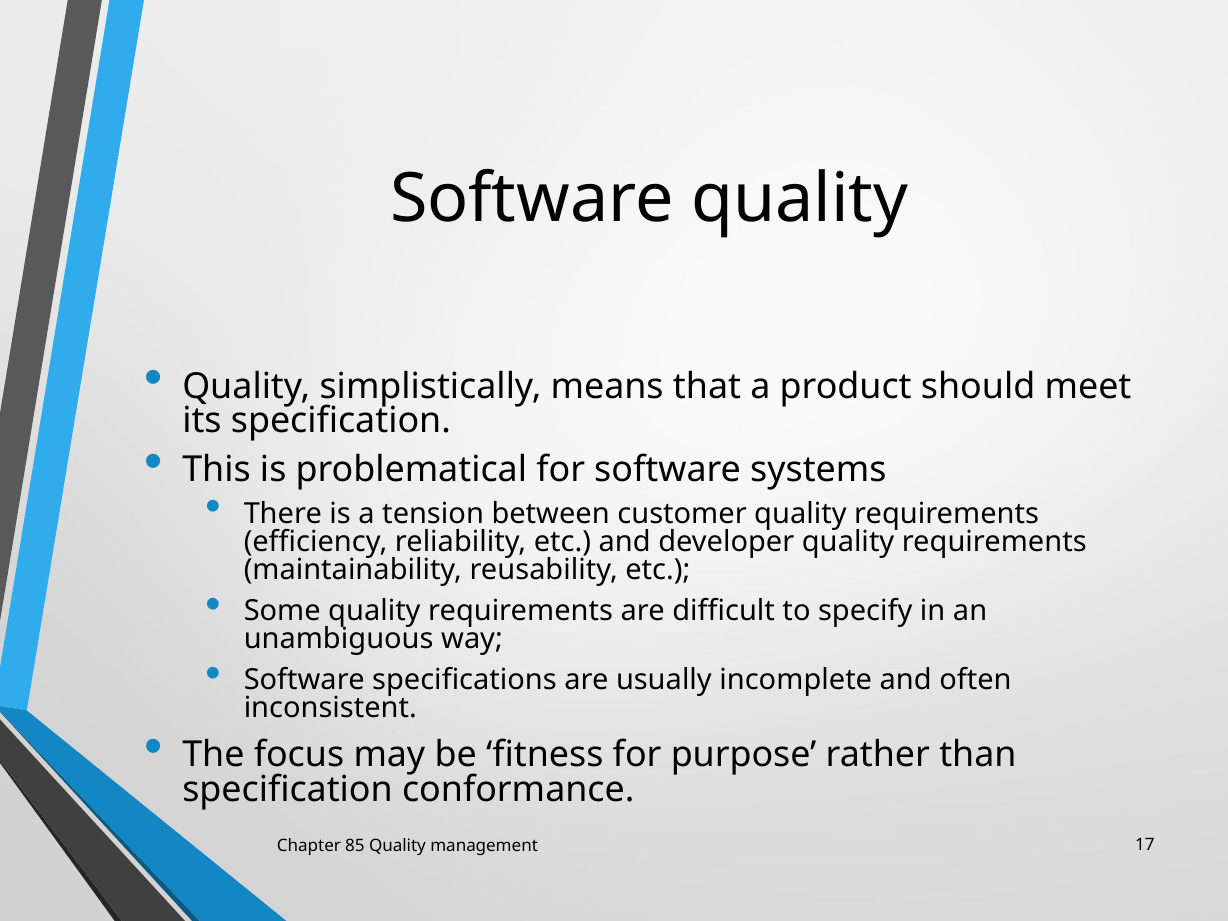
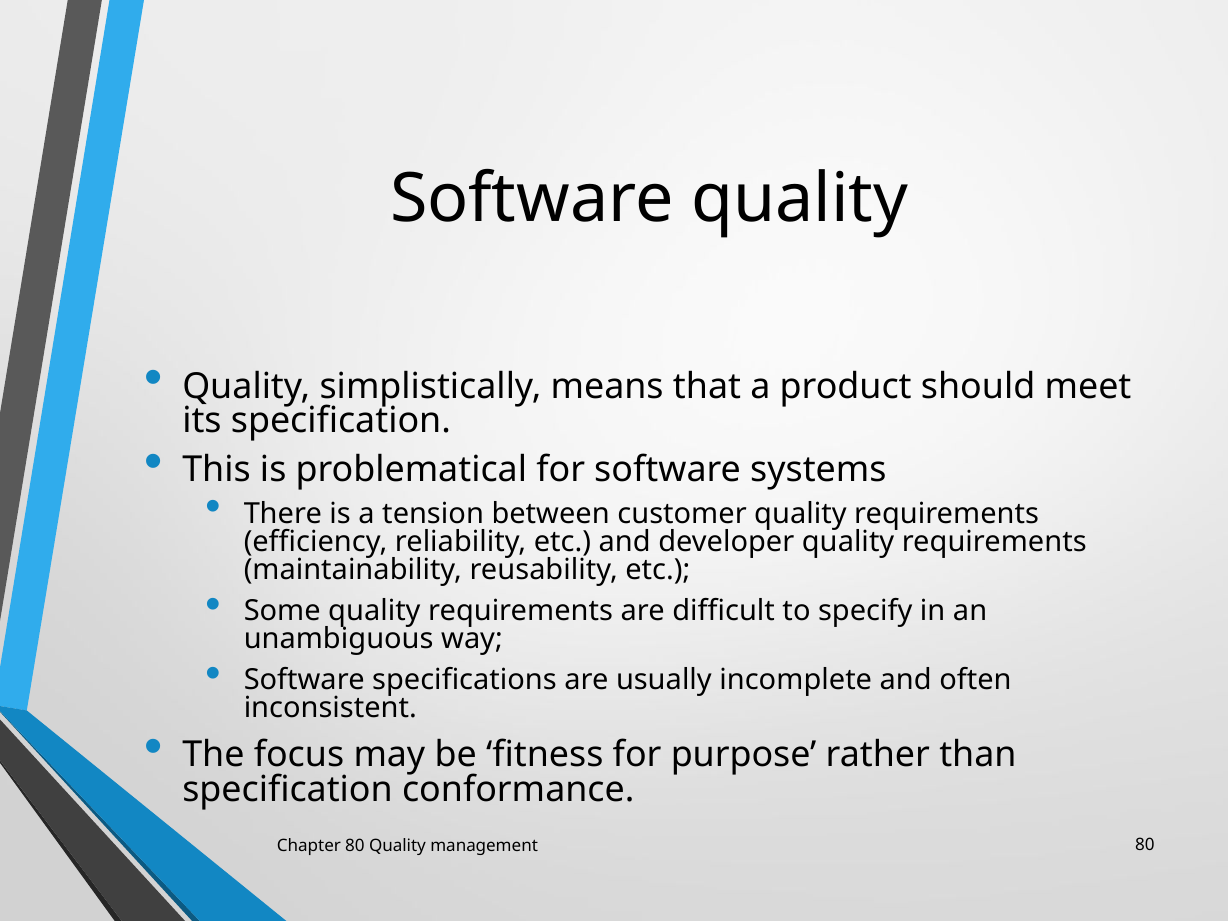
Chapter 85: 85 -> 80
management 17: 17 -> 80
